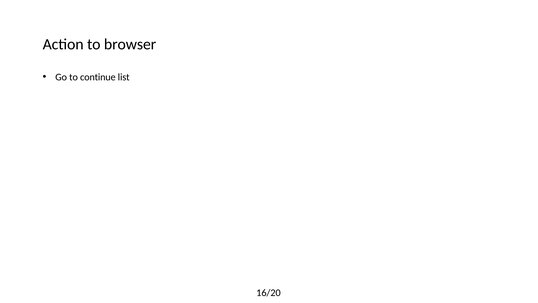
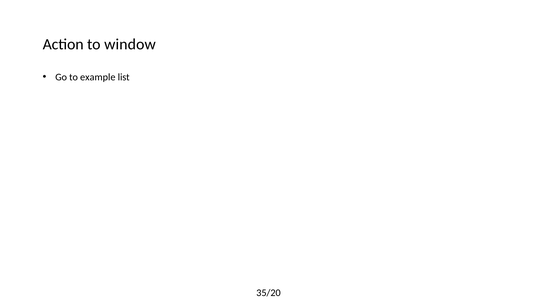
browser: browser -> window
continue: continue -> example
16/20: 16/20 -> 35/20
